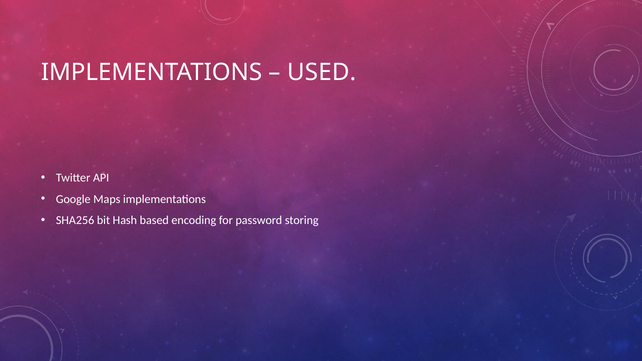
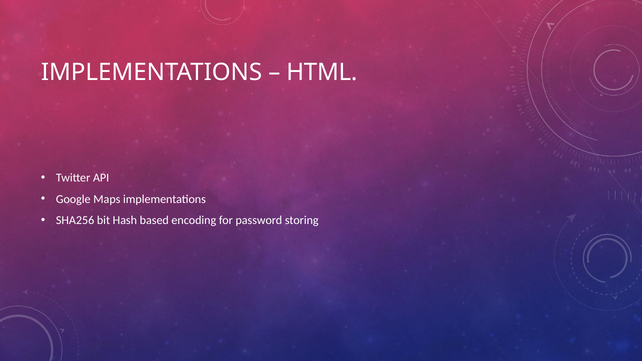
USED: USED -> HTML
